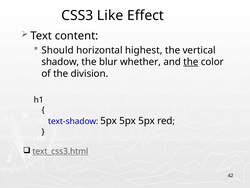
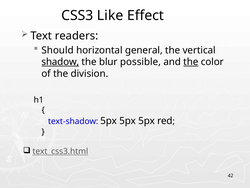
content: content -> readers
highest: highest -> general
shadow underline: none -> present
whether: whether -> possible
